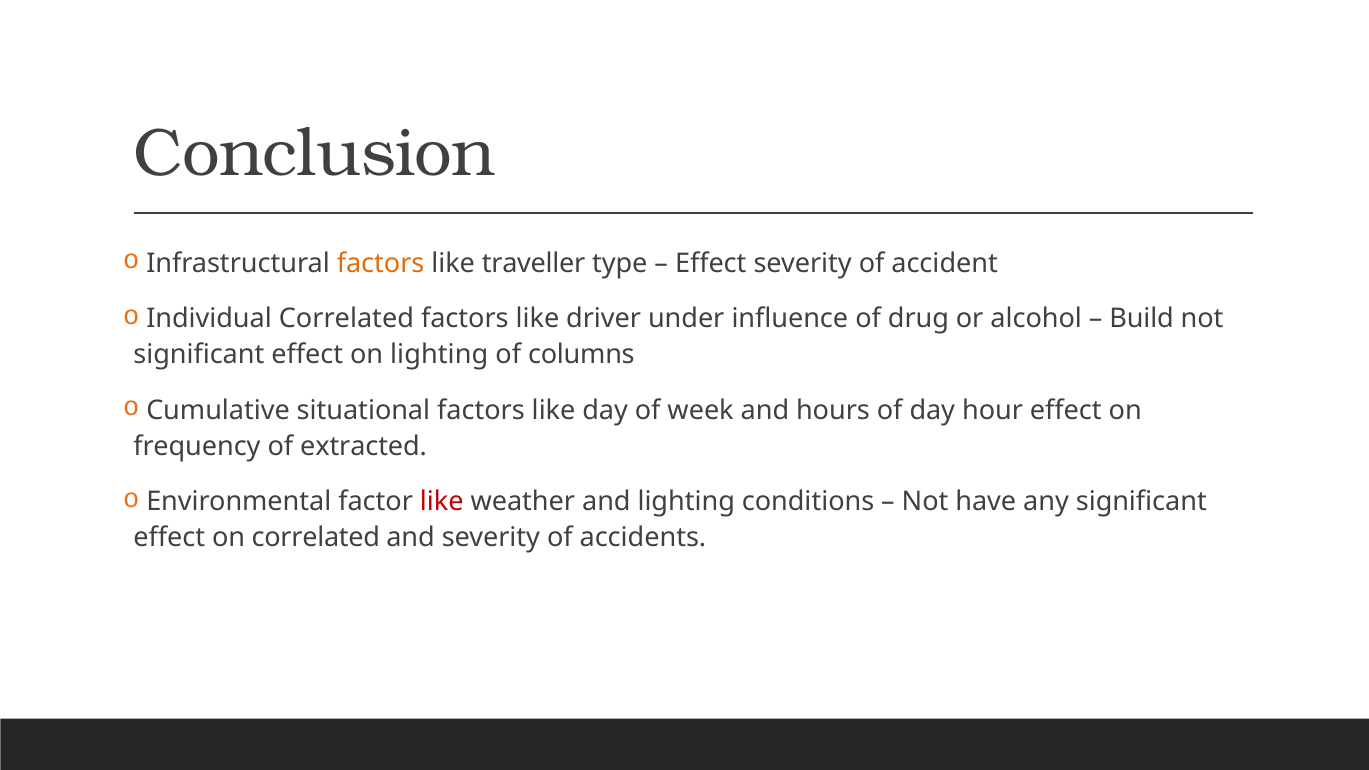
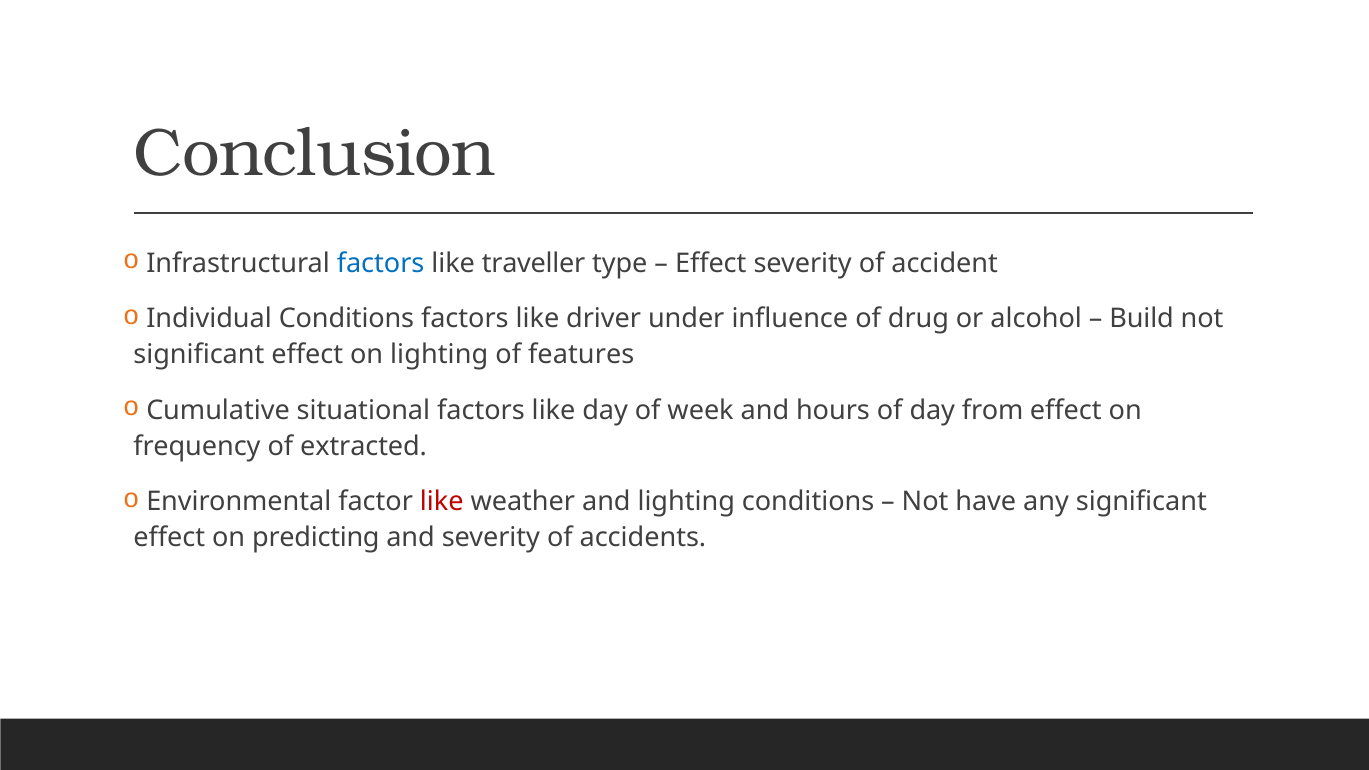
factors at (381, 263) colour: orange -> blue
Individual Correlated: Correlated -> Conditions
columns: columns -> features
hour: hour -> from
on correlated: correlated -> predicting
